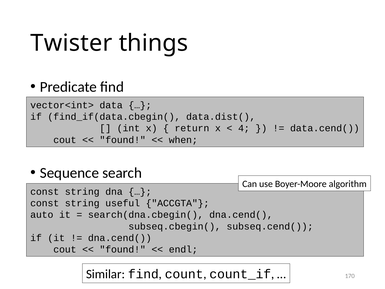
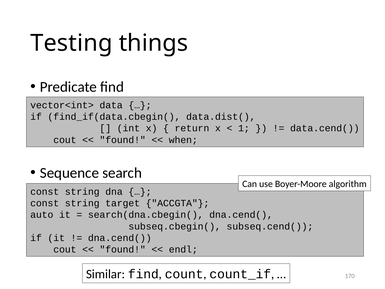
Twister: Twister -> Testing
4: 4 -> 1
useful: useful -> target
